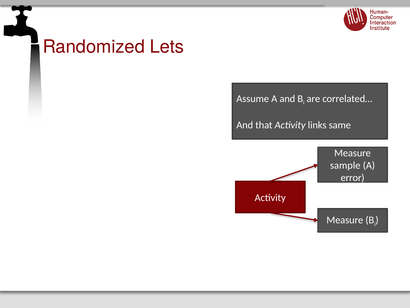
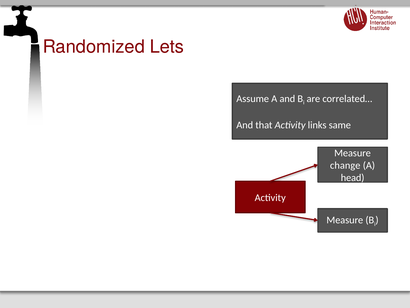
sample: sample -> change
error: error -> head
